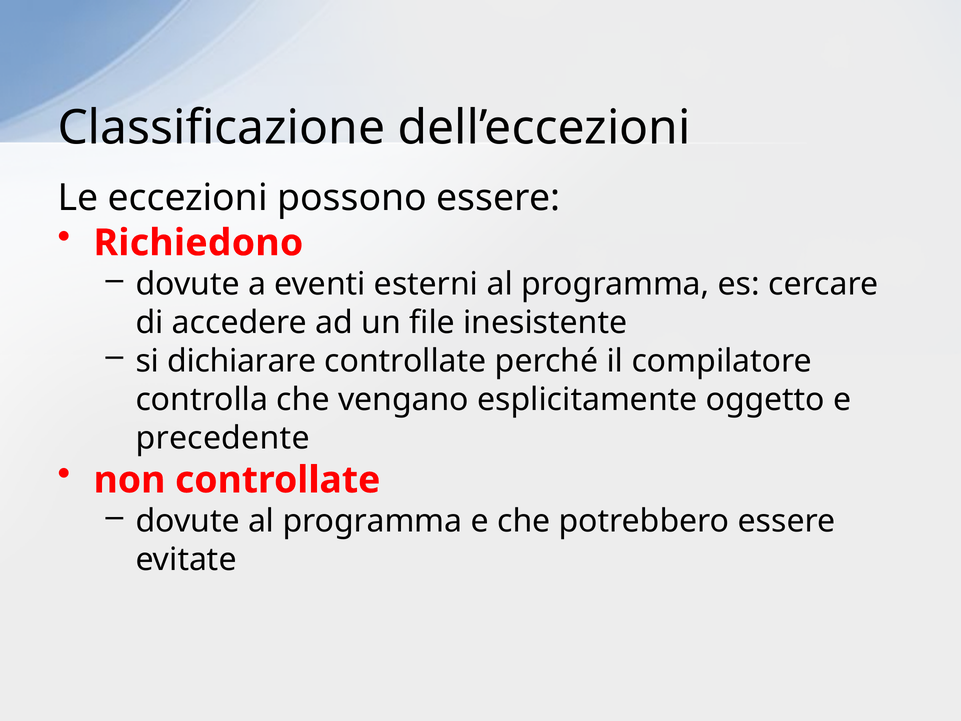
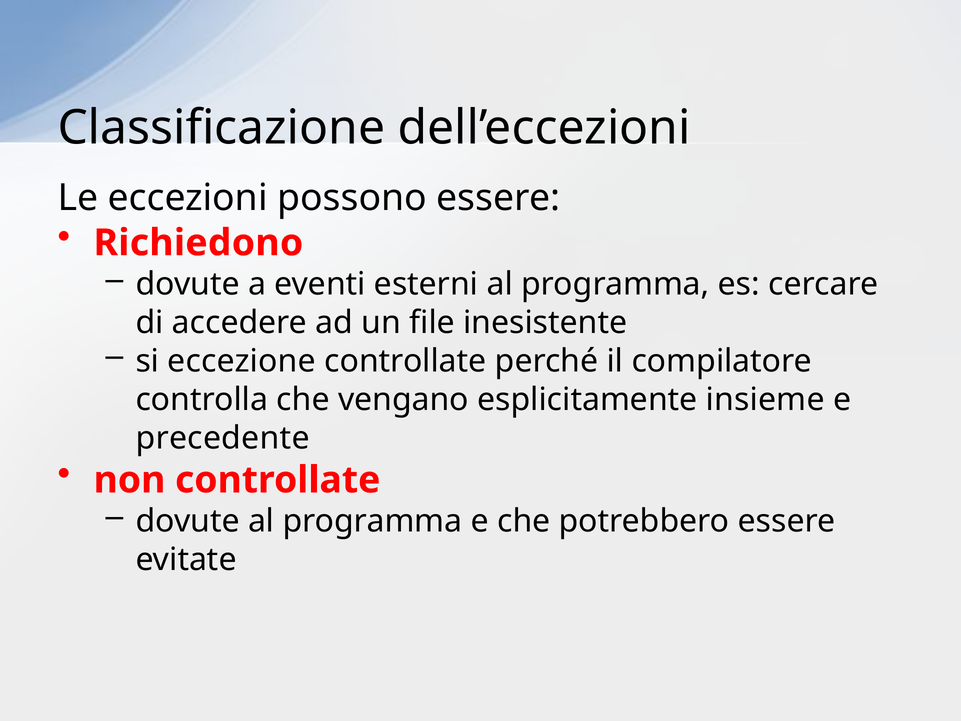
dichiarare: dichiarare -> eccezione
oggetto: oggetto -> insieme
